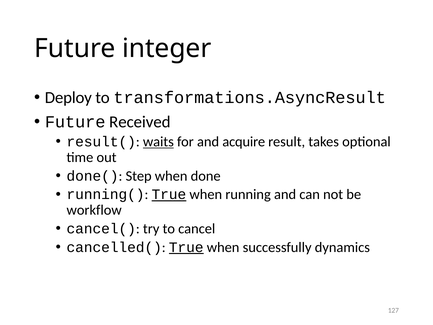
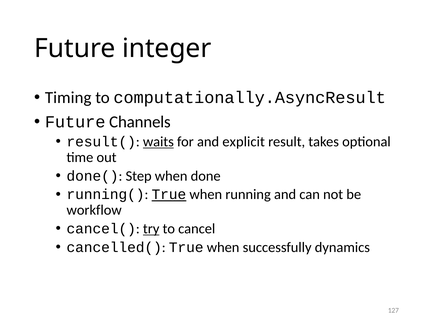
Deploy: Deploy -> Timing
transformations.AsyncResult: transformations.AsyncResult -> computationally.AsyncResult
Received: Received -> Channels
acquire: acquire -> explicit
try underline: none -> present
True at (186, 247) underline: present -> none
